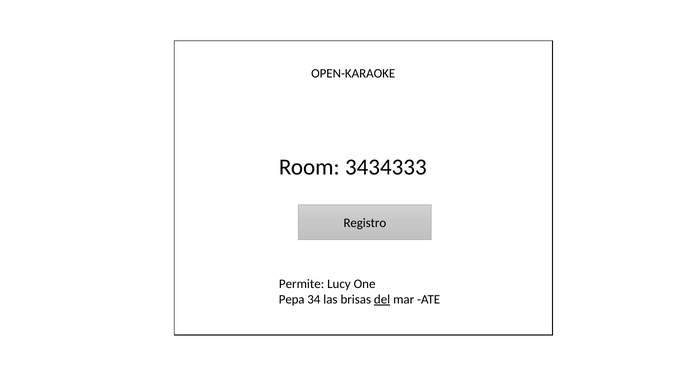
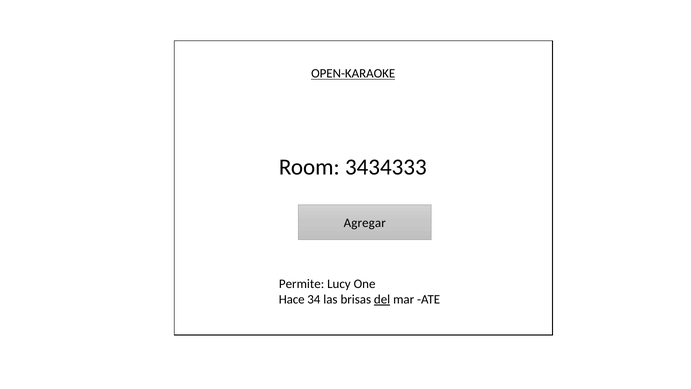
OPEN-KARAOKE underline: none -> present
Registro: Registro -> Agregar
Pepa: Pepa -> Hace
